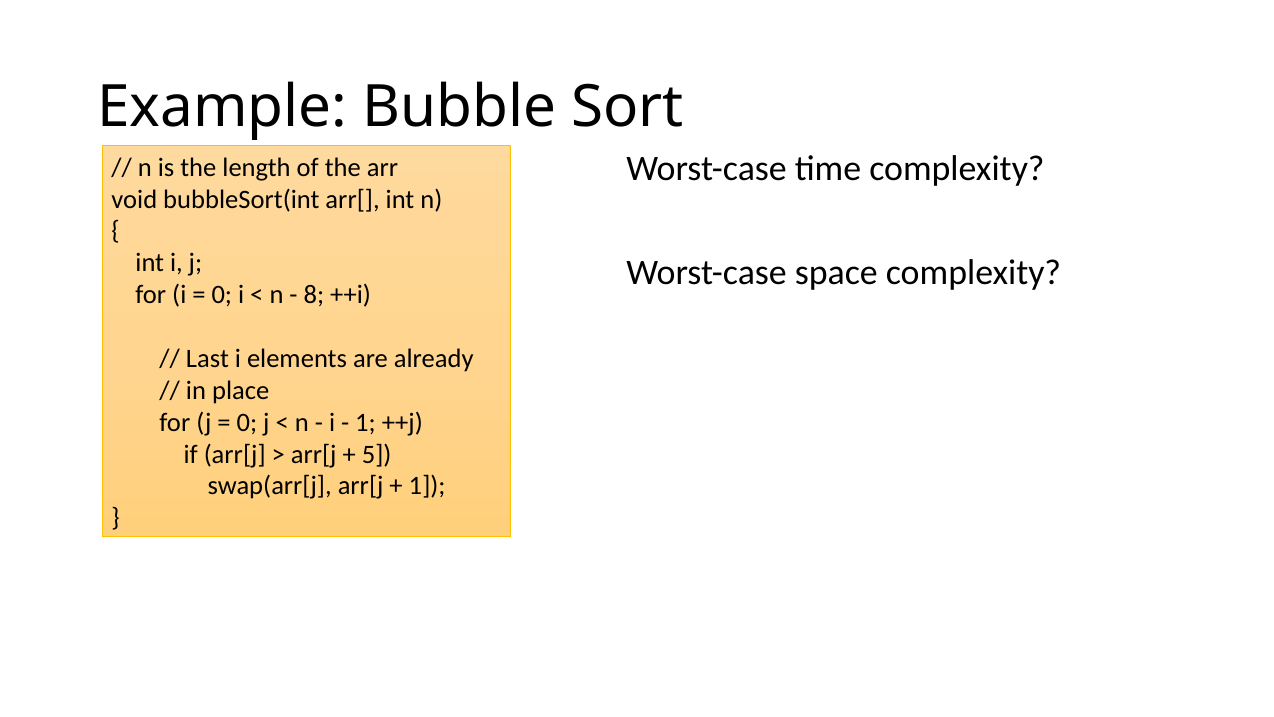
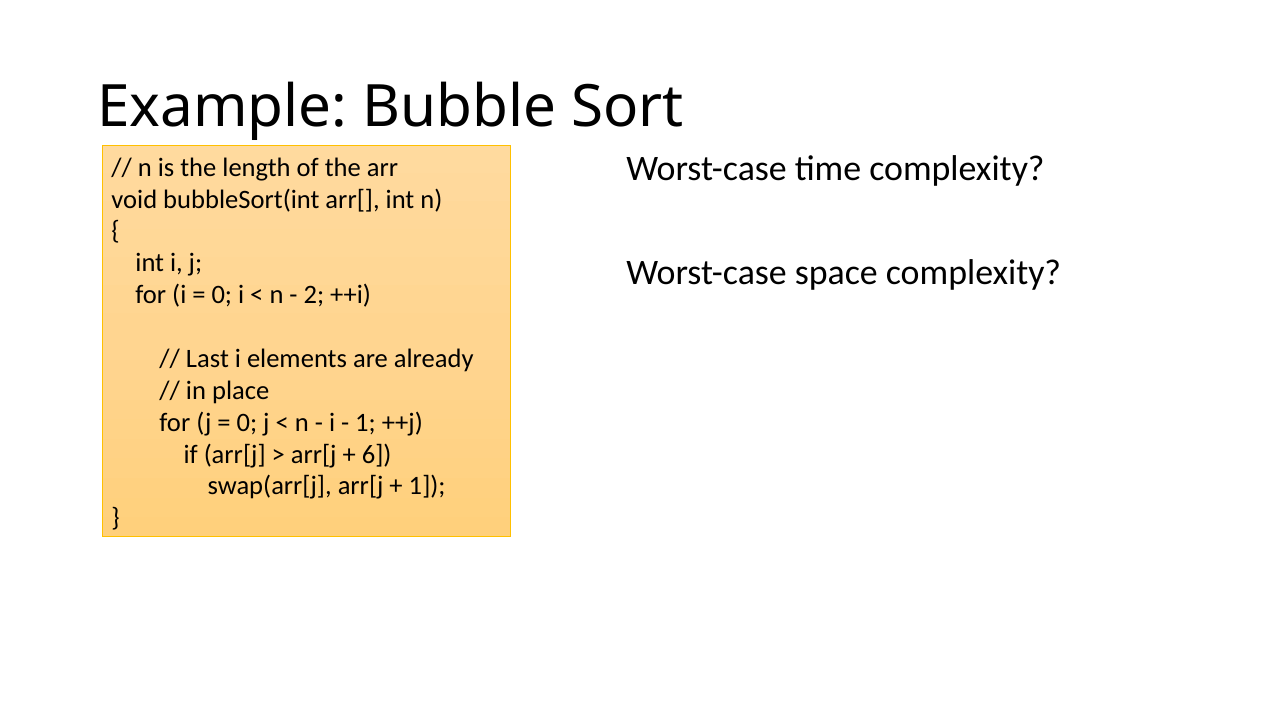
8: 8 -> 2
5: 5 -> 6
